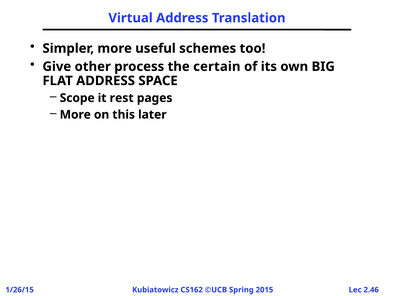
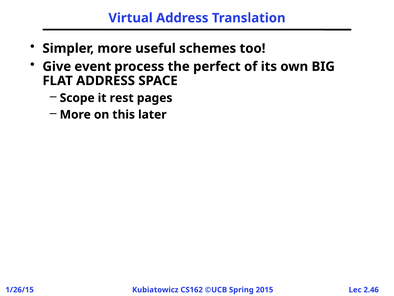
other: other -> event
certain: certain -> perfect
